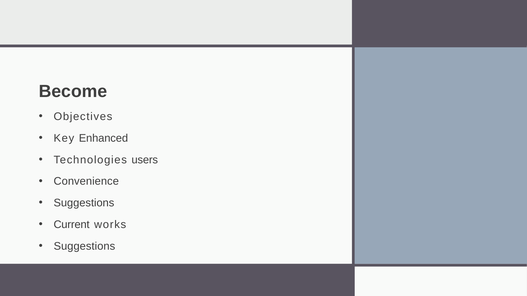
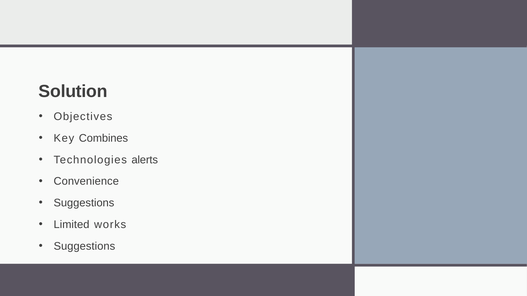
Become: Become -> Solution
Enhanced: Enhanced -> Combines
users: users -> alerts
Current: Current -> Limited
